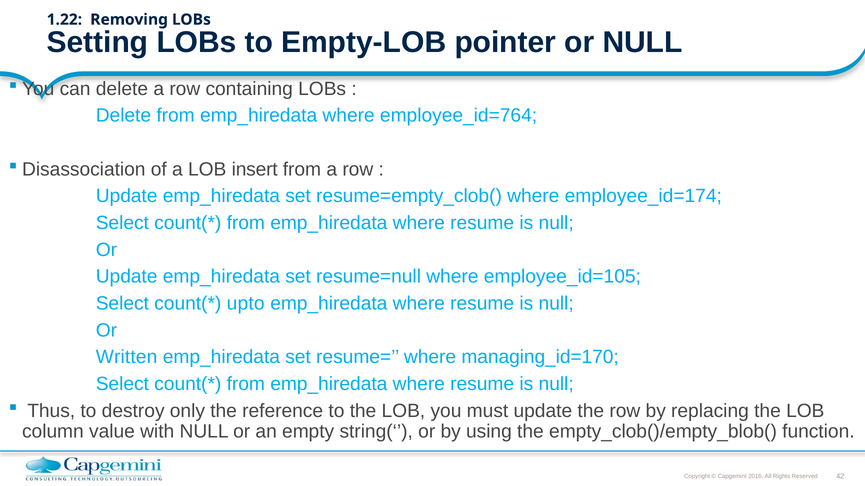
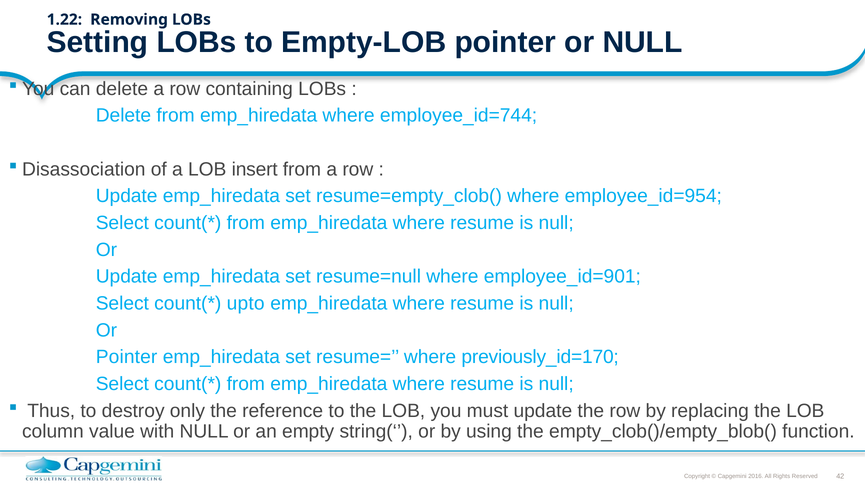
employee_id=764: employee_id=764 -> employee_id=744
employee_id=174: employee_id=174 -> employee_id=954
employee_id=105: employee_id=105 -> employee_id=901
Written at (127, 358): Written -> Pointer
managing_id=170: managing_id=170 -> previously_id=170
